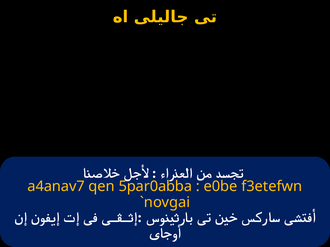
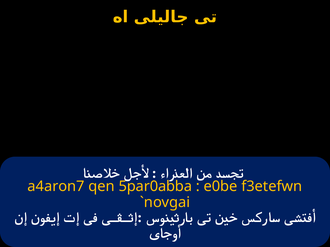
a4anav7: a4anav7 -> a4aron7
